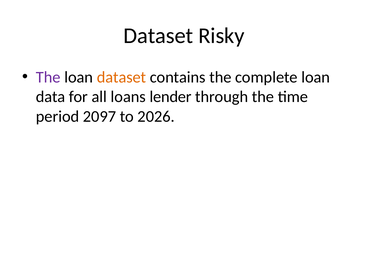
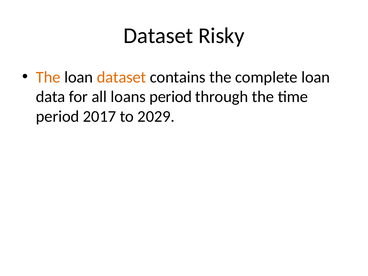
The at (48, 77) colour: purple -> orange
loans lender: lender -> period
2097: 2097 -> 2017
2026: 2026 -> 2029
